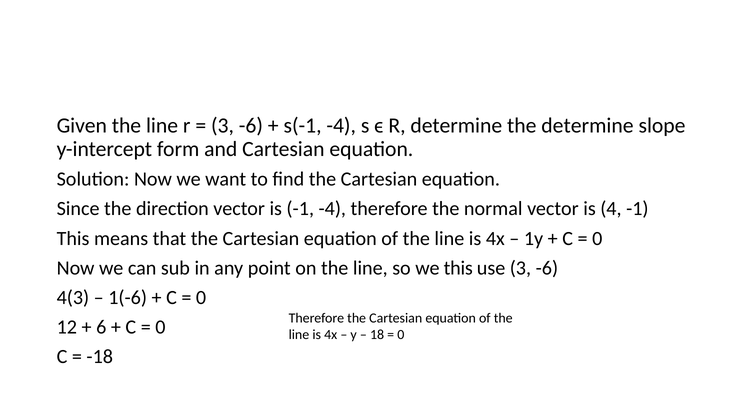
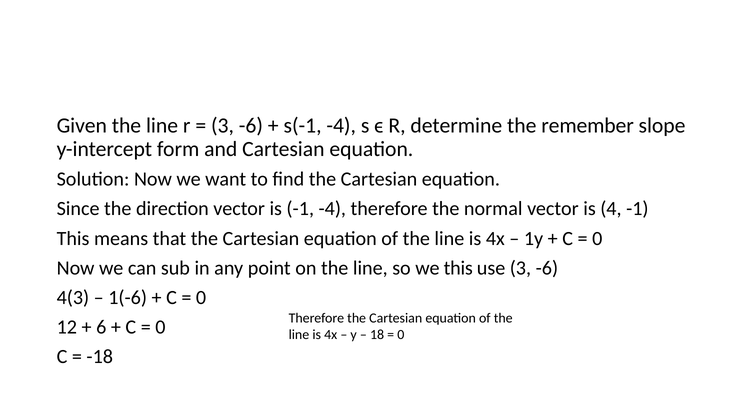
the determine: determine -> remember
